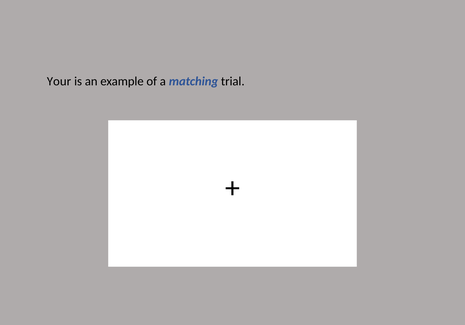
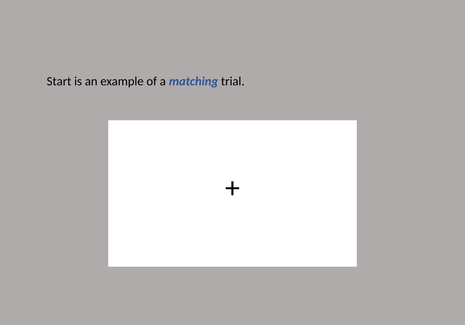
Your: Your -> Start
